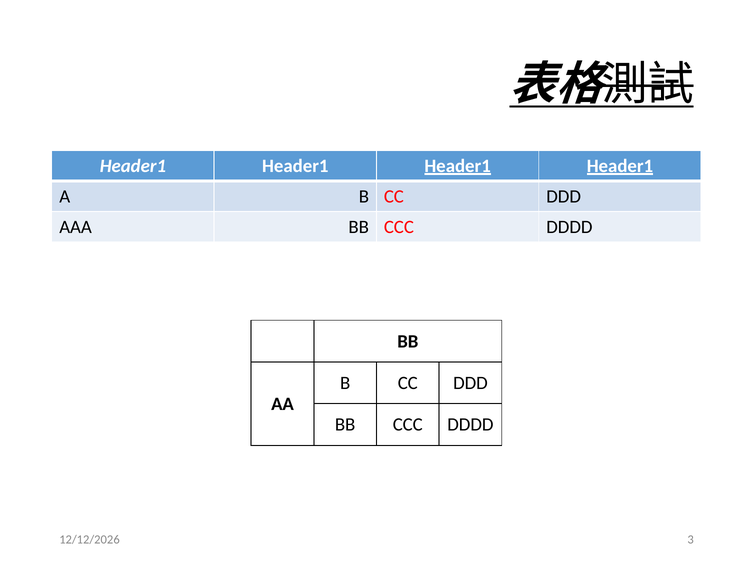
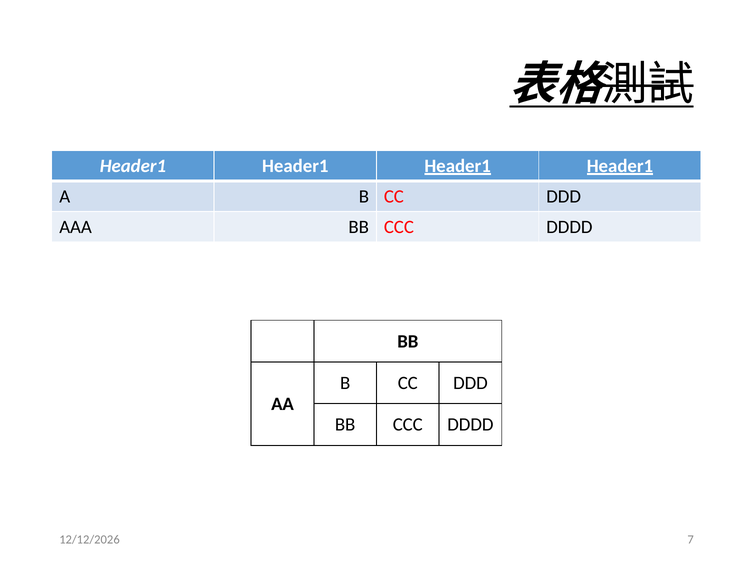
3: 3 -> 7
